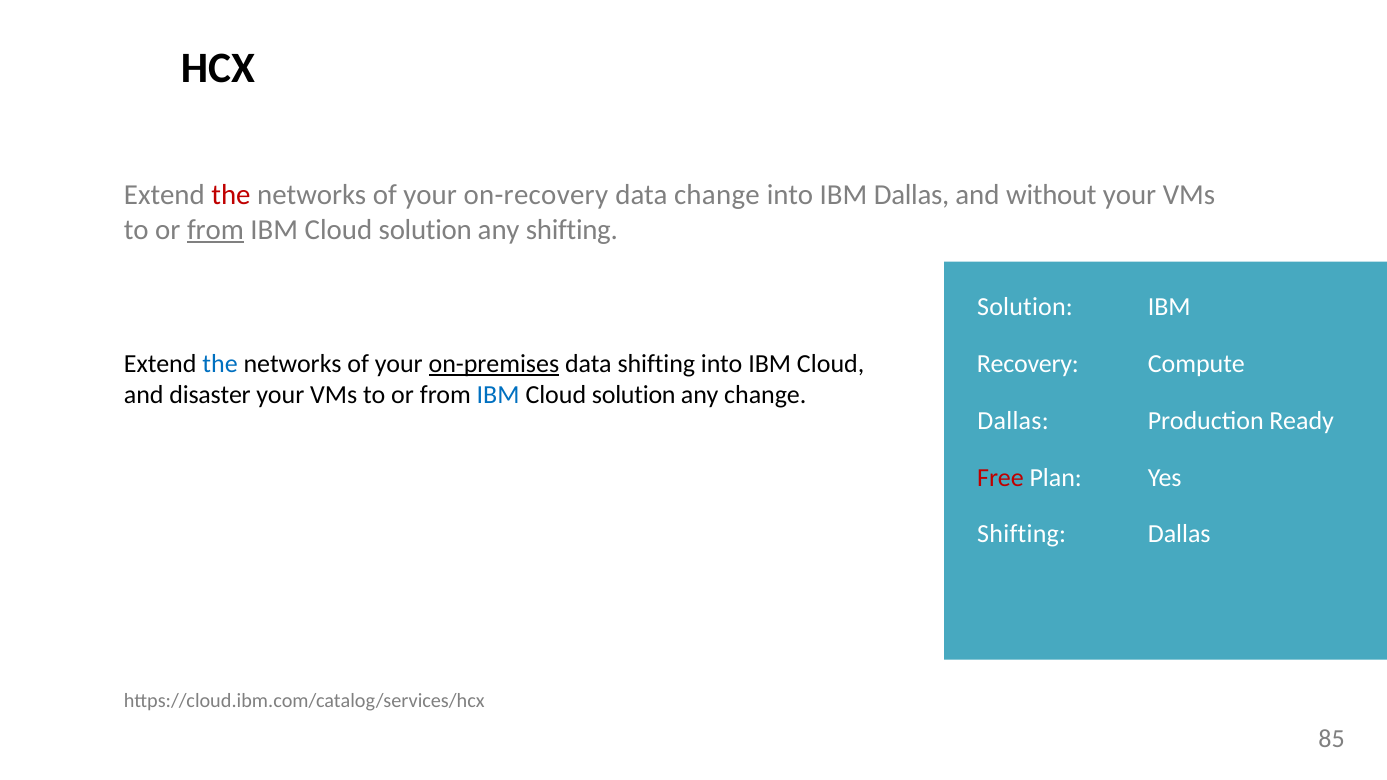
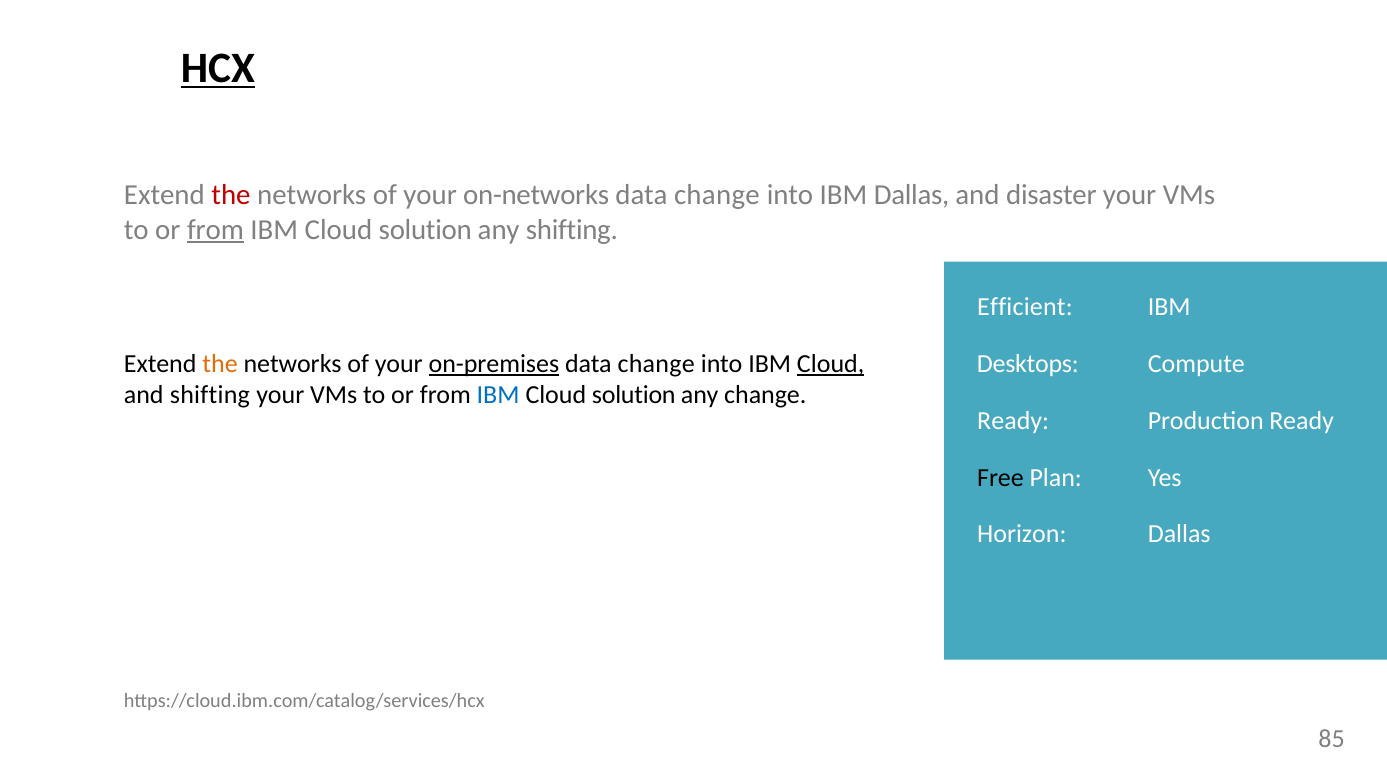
HCX underline: none -> present
on-recovery: on-recovery -> on-networks
without: without -> disaster
Solution at (1025, 307): Solution -> Efficient
the at (220, 364) colour: blue -> orange
shifting at (656, 364): shifting -> change
Cloud at (831, 364) underline: none -> present
Recovery: Recovery -> Desktops
and disaster: disaster -> shifting
Dallas at (1013, 421): Dallas -> Ready
Free colour: red -> black
Shifting at (1022, 534): Shifting -> Horizon
